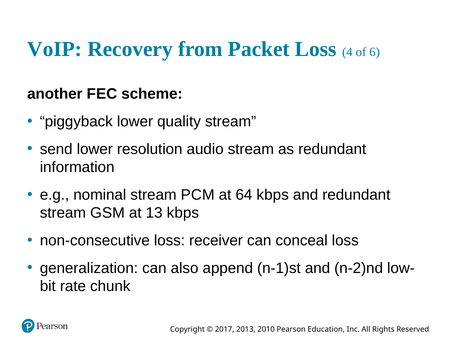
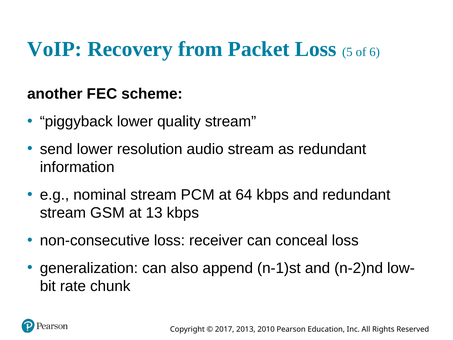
4: 4 -> 5
